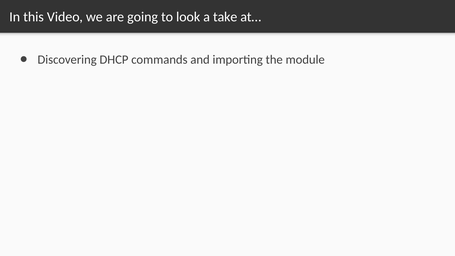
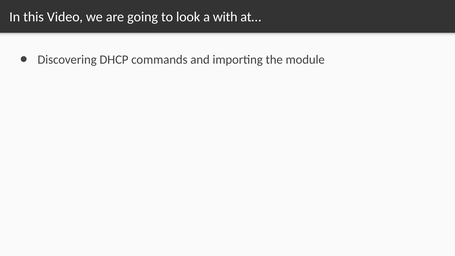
take: take -> with
